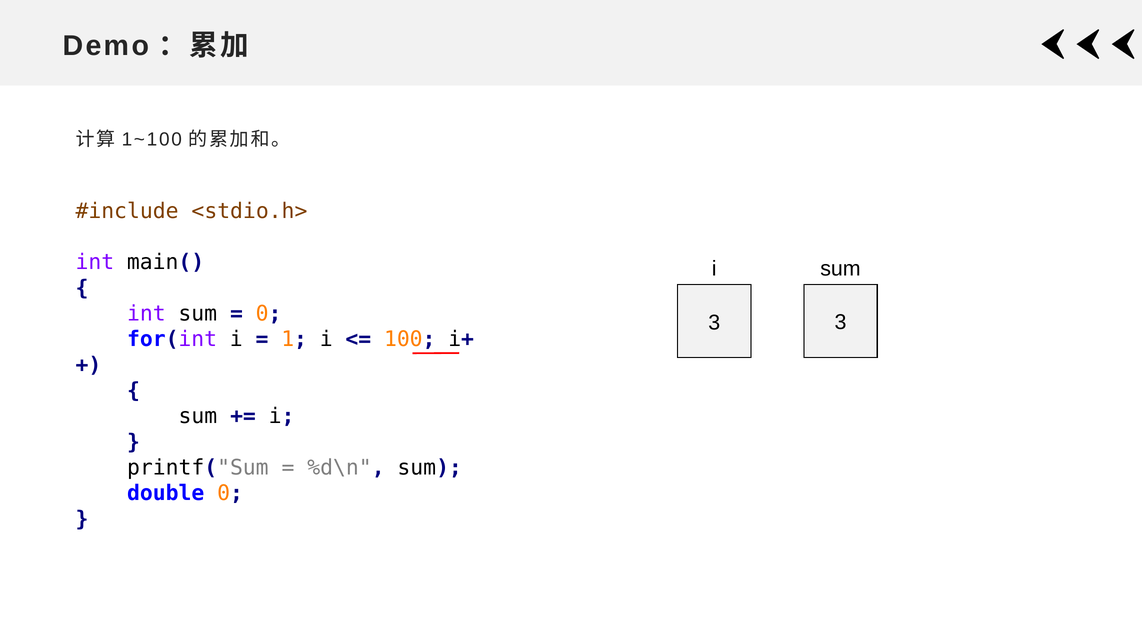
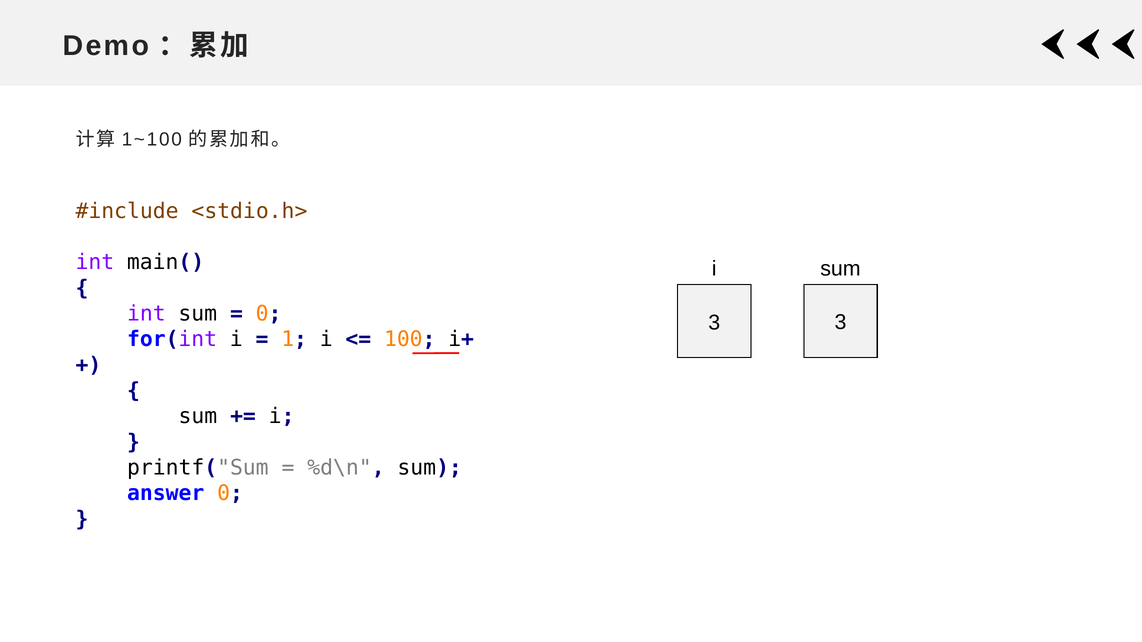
double: double -> answer
